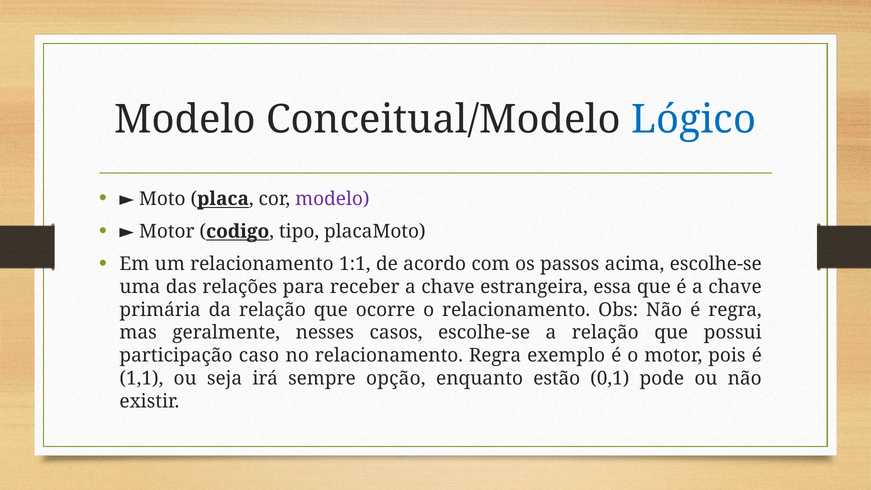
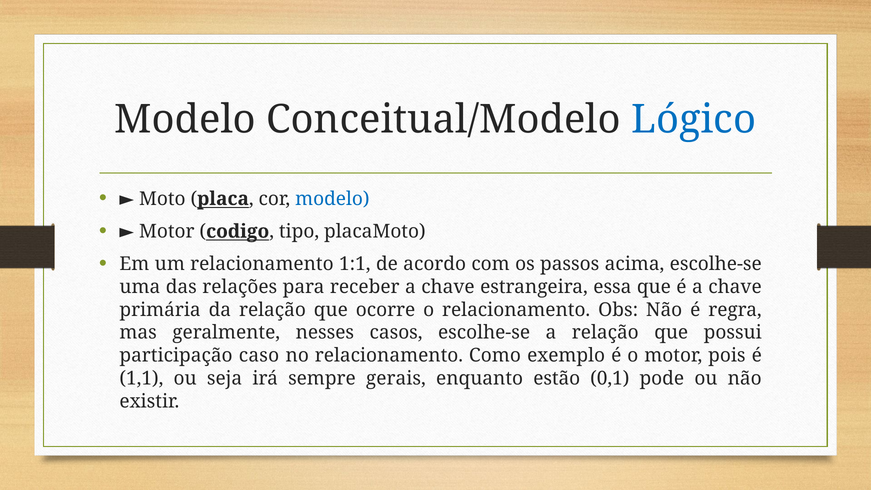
modelo at (332, 199) colour: purple -> blue
relacionamento Regra: Regra -> Como
opção: opção -> gerais
